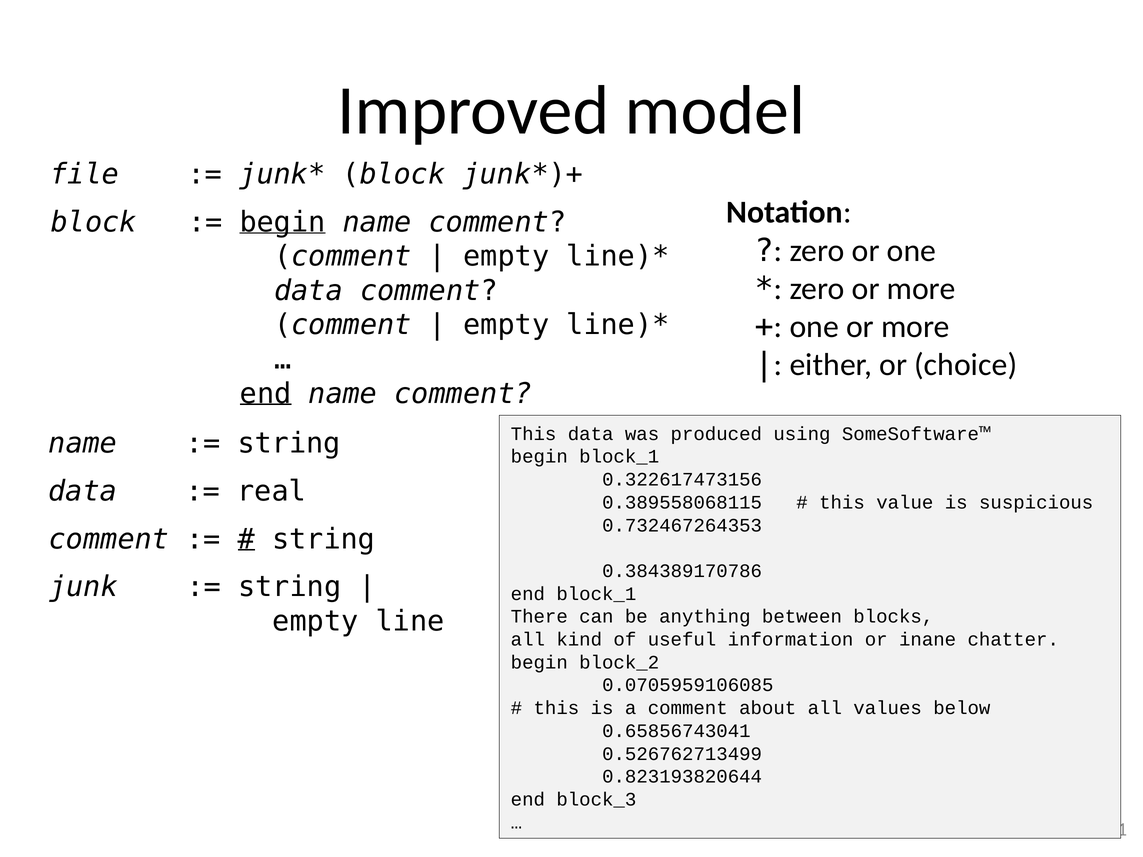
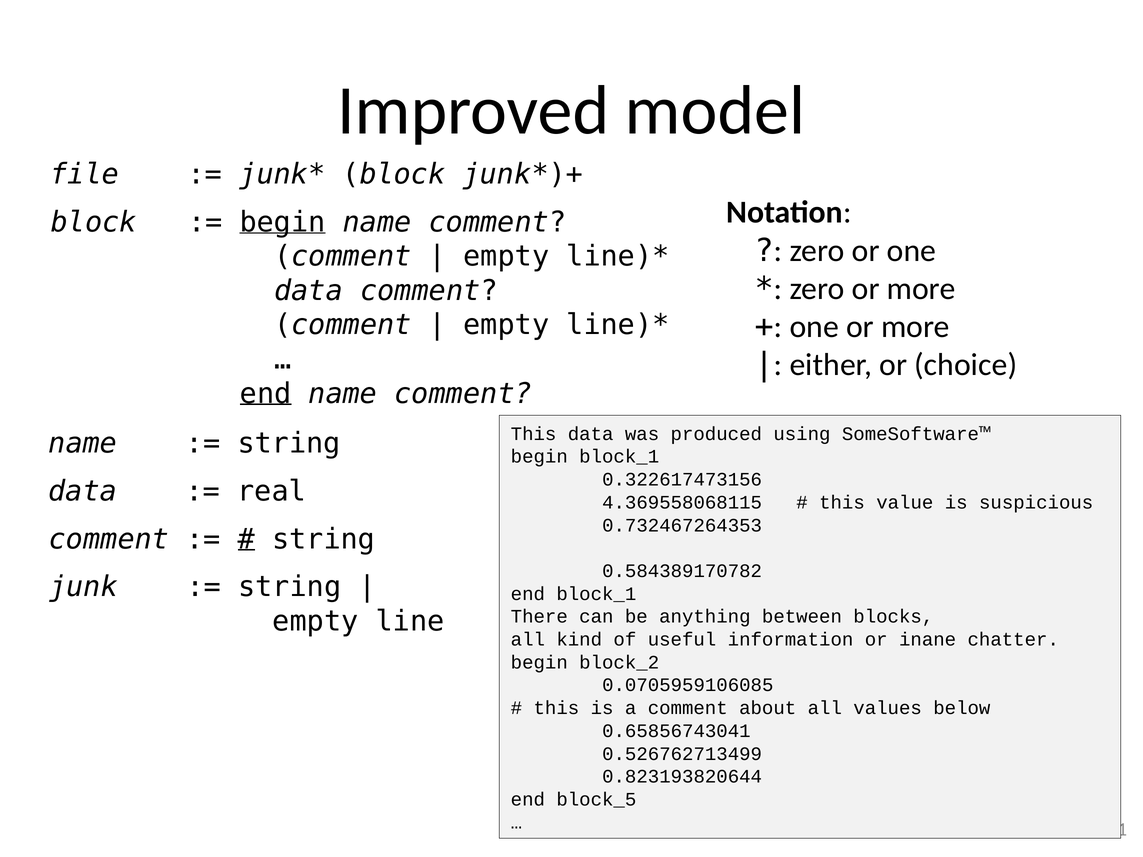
0.389558068115: 0.389558068115 -> 4.369558068115
0.384389170786: 0.384389170786 -> 0.584389170782
block_3: block_3 -> block_5
